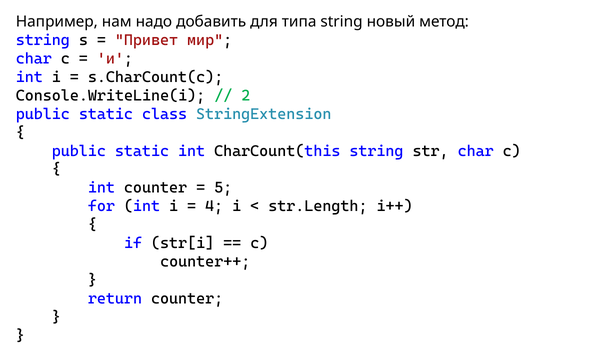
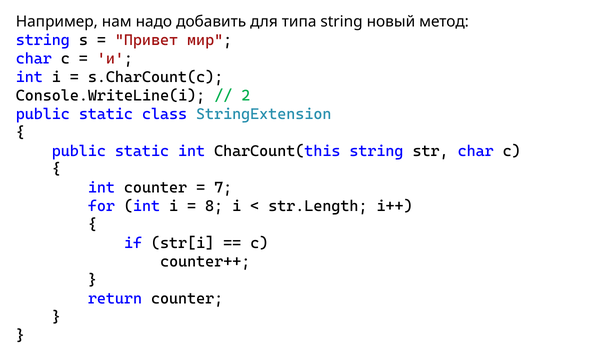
5: 5 -> 7
4: 4 -> 8
